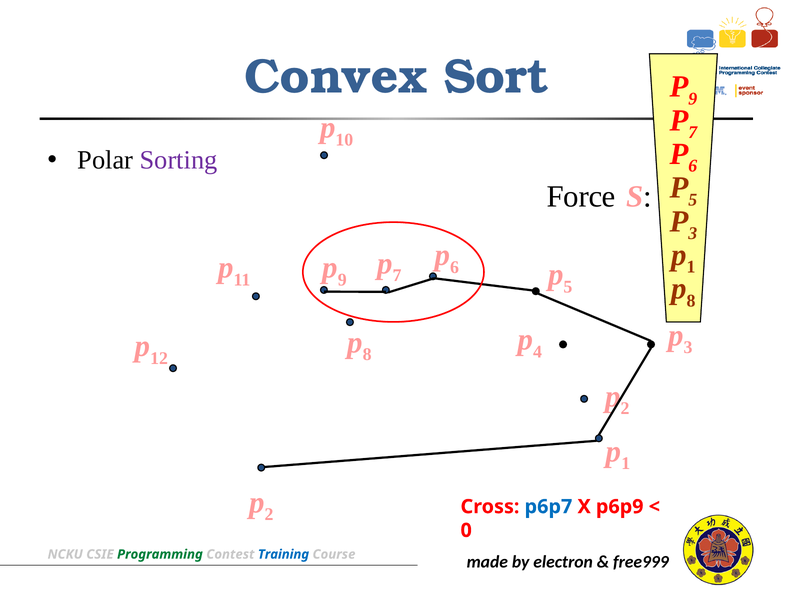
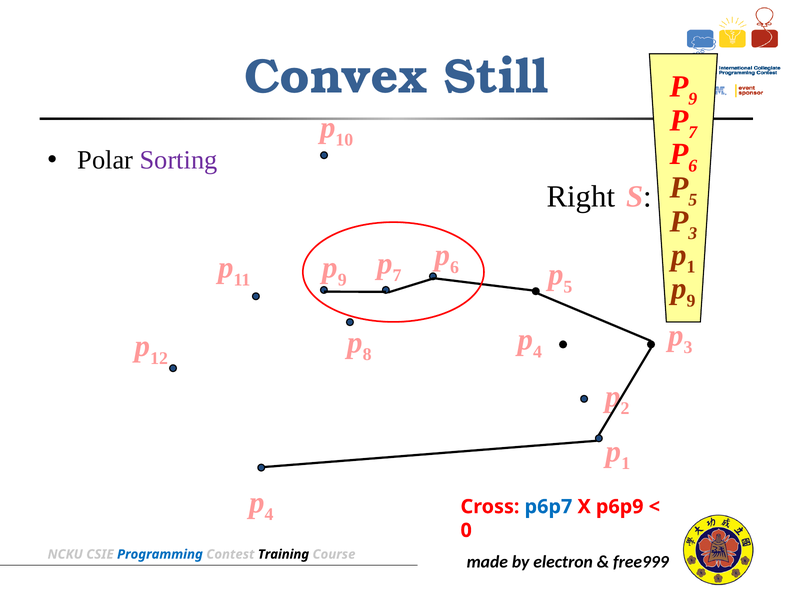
Sort: Sort -> Still
Force: Force -> Right
8 at (691, 301): 8 -> 9
2 at (269, 515): 2 -> 4
Programming colour: green -> blue
Training colour: blue -> black
